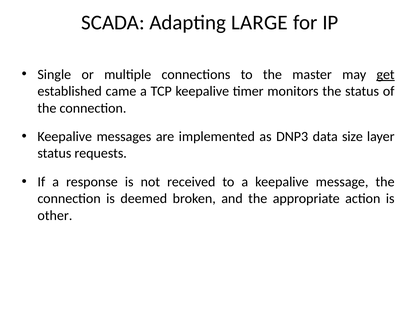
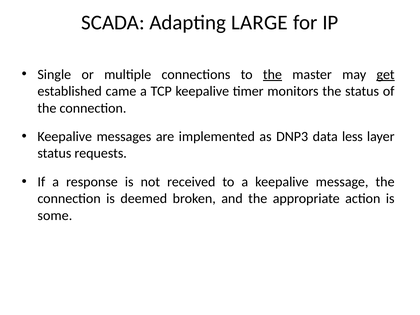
the at (272, 74) underline: none -> present
size: size -> less
other: other -> some
